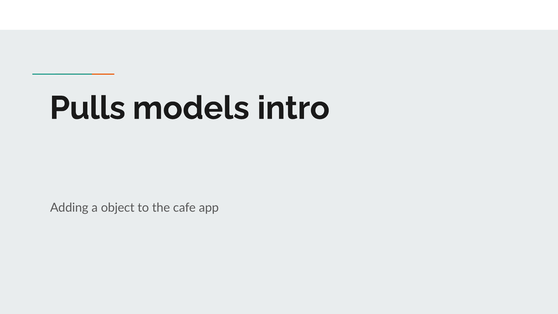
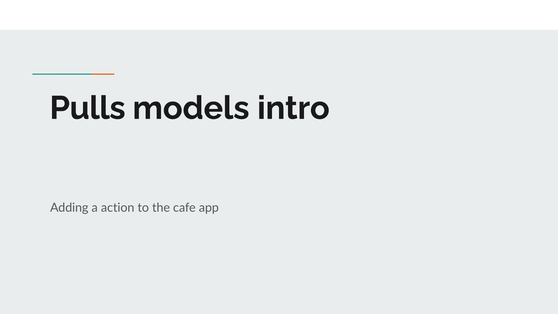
object: object -> action
